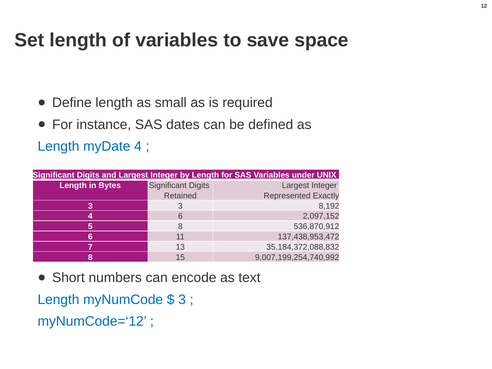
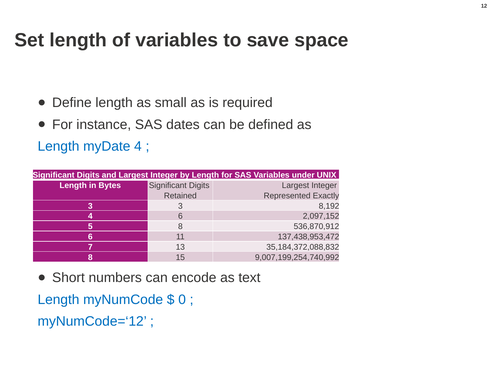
3 at (182, 300): 3 -> 0
